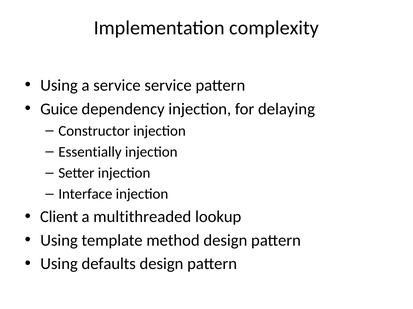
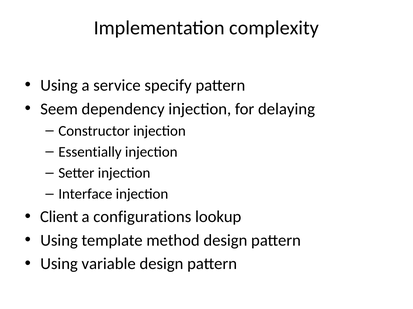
service service: service -> specify
Guice: Guice -> Seem
multithreaded: multithreaded -> configurations
defaults: defaults -> variable
